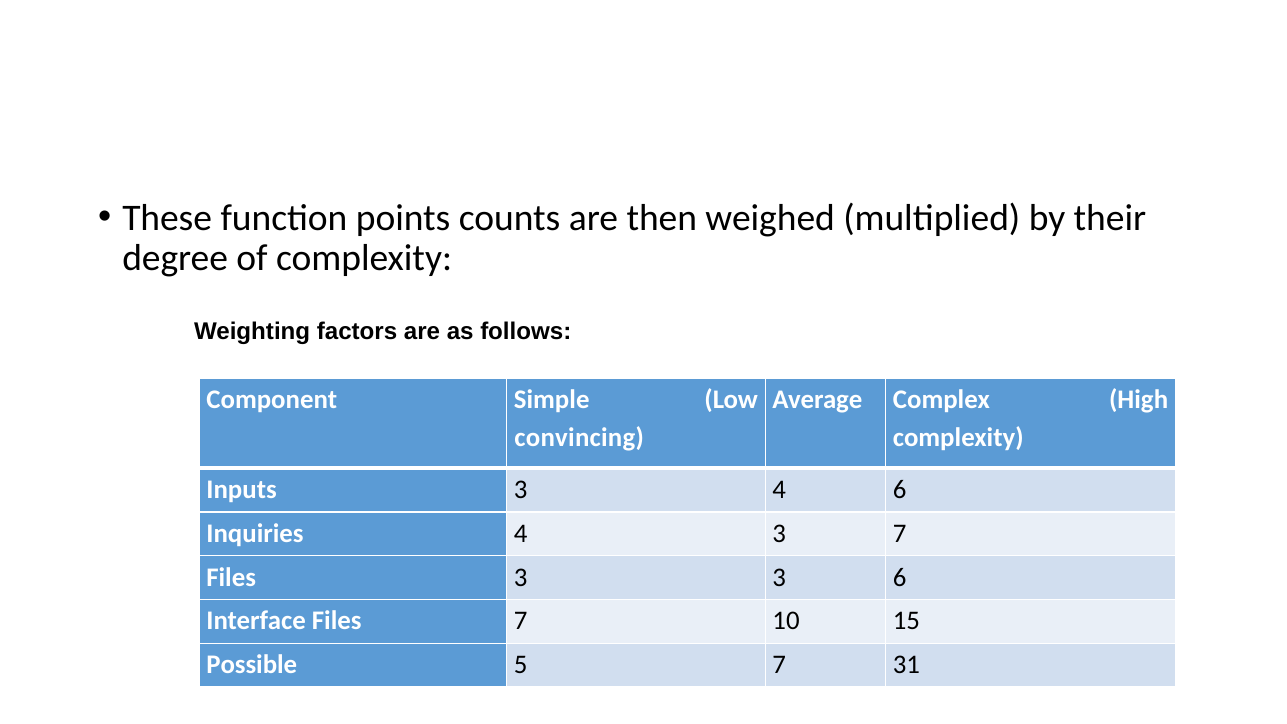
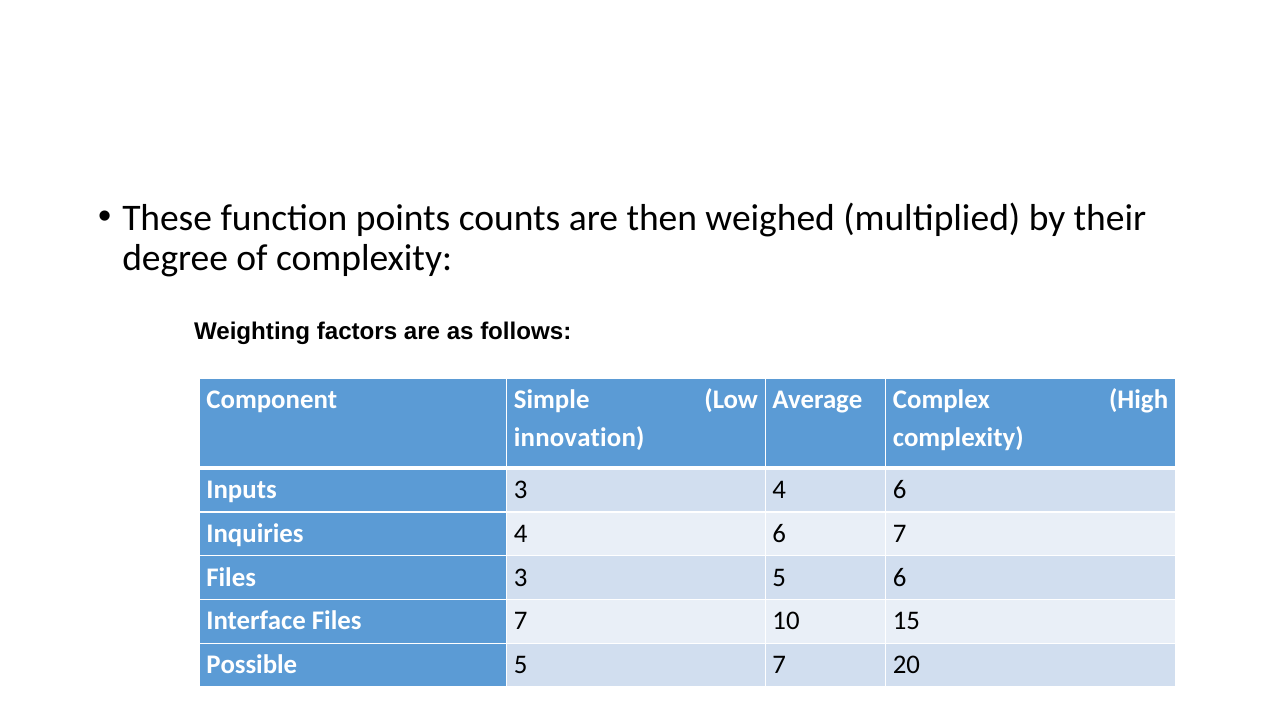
convincing: convincing -> innovation
Inquiries 4 3: 3 -> 6
3 3: 3 -> 5
31: 31 -> 20
